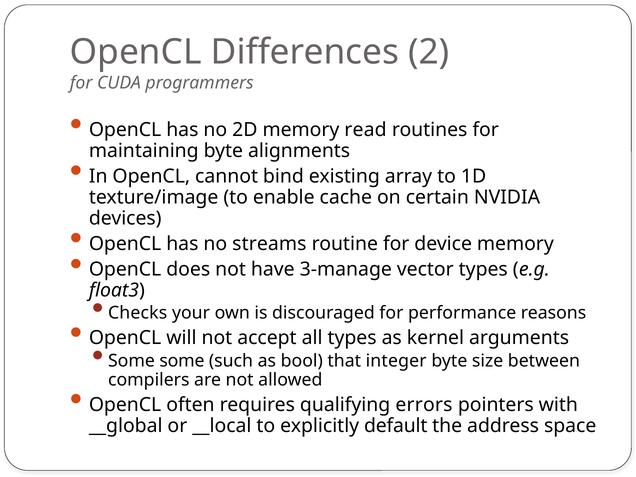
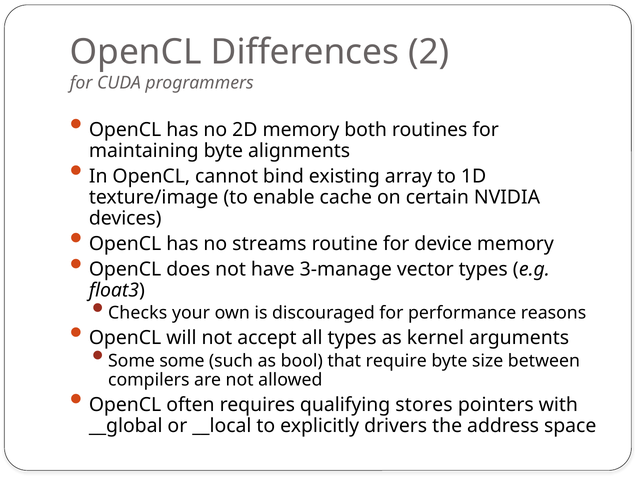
read: read -> both
integer: integer -> require
errors: errors -> stores
default: default -> drivers
